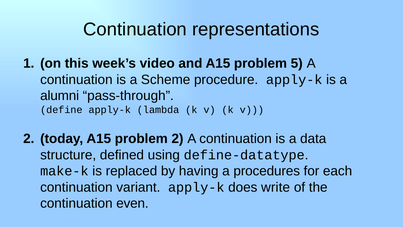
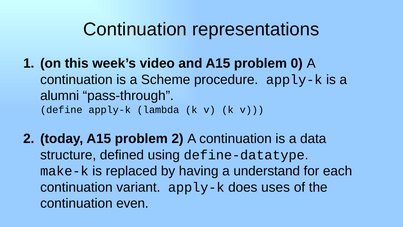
5: 5 -> 0
procedures: procedures -> understand
write: write -> uses
